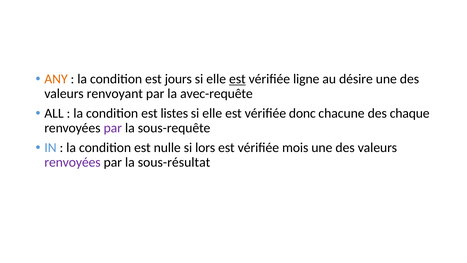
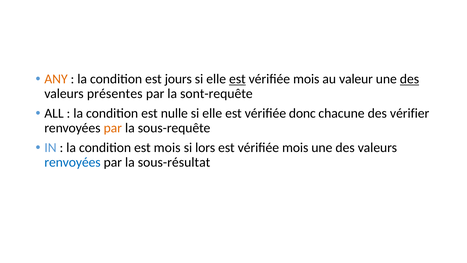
ligne at (306, 79): ligne -> mois
désire: désire -> valeur
des at (410, 79) underline: none -> present
renvoyant: renvoyant -> présentes
avec-requête: avec-requête -> sont-requête
listes: listes -> nulle
chaque: chaque -> vérifier
par at (113, 128) colour: purple -> orange
est nulle: nulle -> mois
renvoyées at (72, 162) colour: purple -> blue
